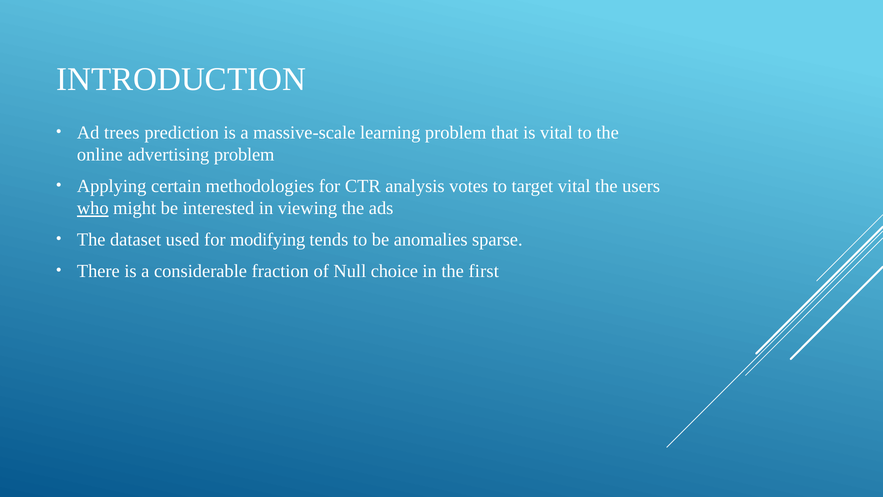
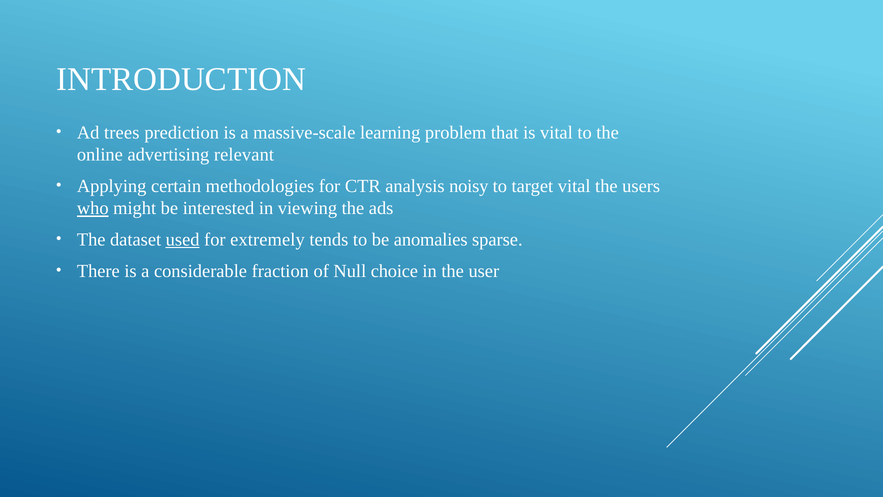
advertising problem: problem -> relevant
votes: votes -> noisy
used underline: none -> present
modifying: modifying -> extremely
first: first -> user
